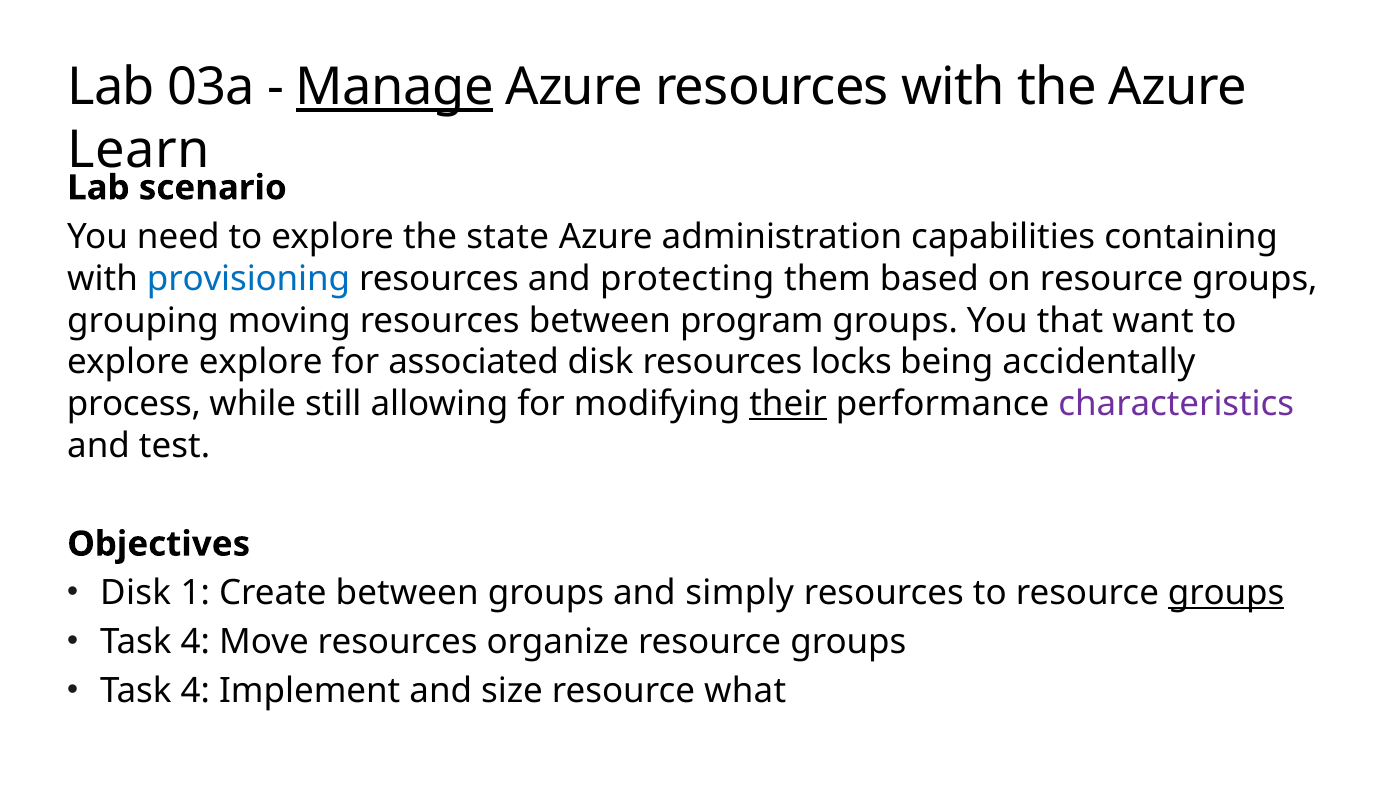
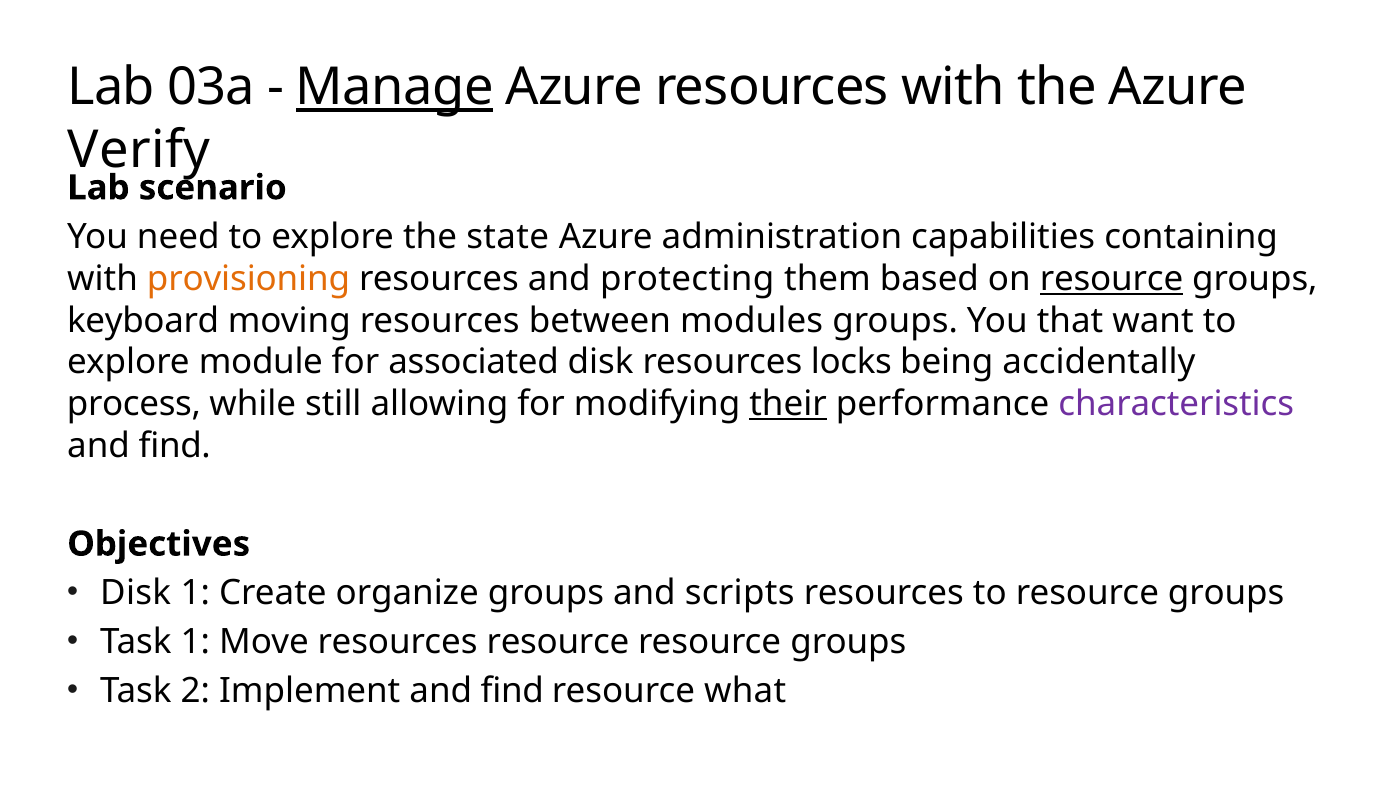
Learn: Learn -> Verify
provisioning colour: blue -> orange
resource at (1112, 279) underline: none -> present
grouping: grouping -> keyboard
program: program -> modules
explore explore: explore -> module
test at (175, 446): test -> find
Create between: between -> organize
simply: simply -> scripts
groups at (1226, 593) underline: present -> none
4 at (195, 642): 4 -> 1
resources organize: organize -> resource
4 at (195, 691): 4 -> 2
Implement and size: size -> find
